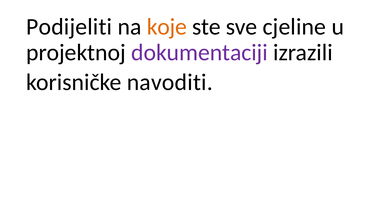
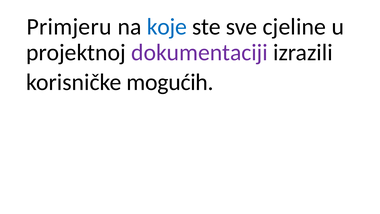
Podijeliti: Podijeliti -> Primjeru
koje colour: orange -> blue
navoditi: navoditi -> mogućih
